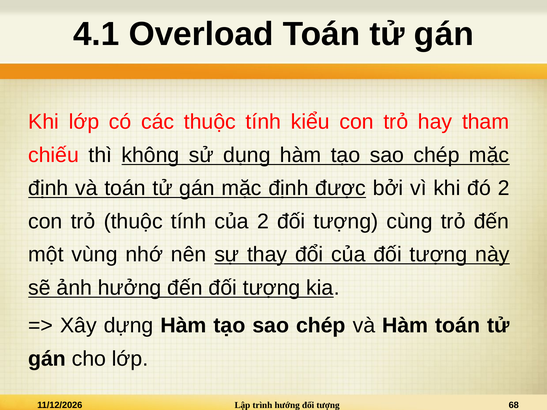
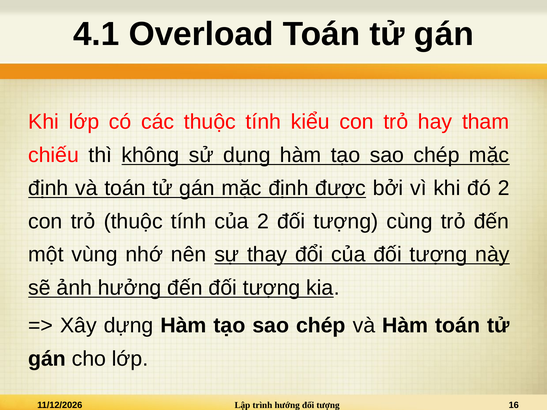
68: 68 -> 16
